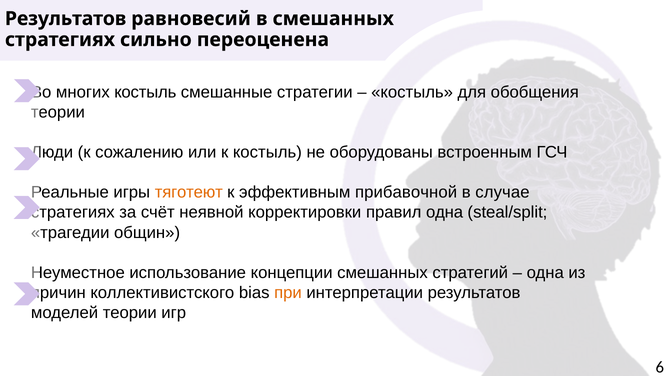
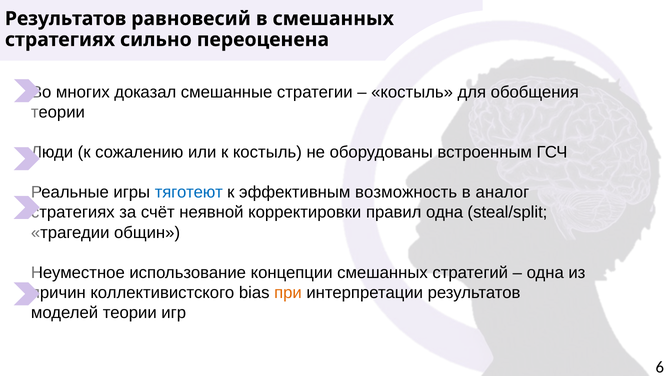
многих костыль: костыль -> доказал
тяготеют colour: orange -> blue
прибавочной: прибавочной -> возможность
случае: случае -> аналог
